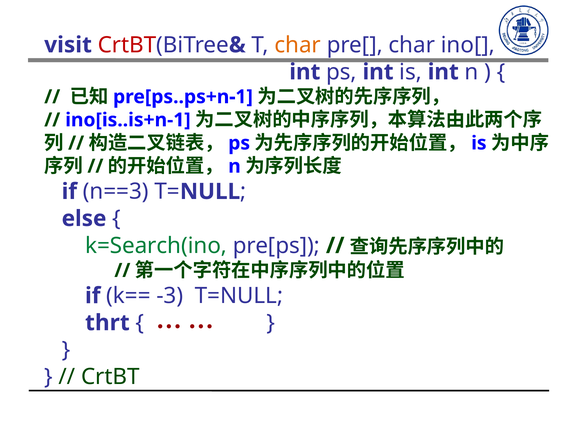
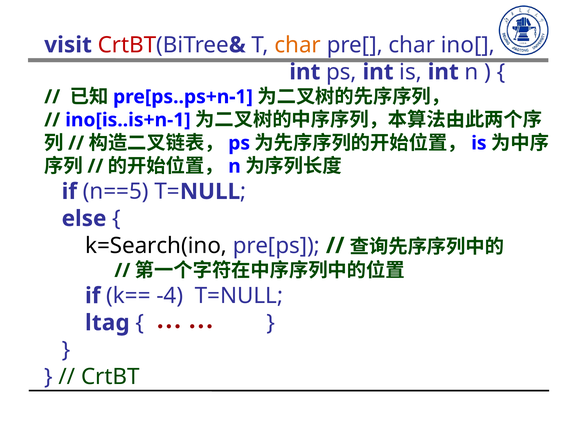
n==3: n==3 -> n==5
k=Search(ino colour: green -> black
-3: -3 -> -4
thrt: thrt -> ltag
